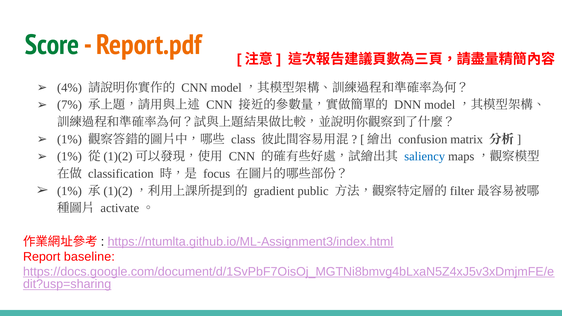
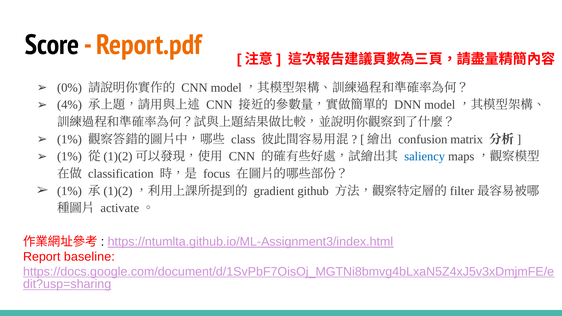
Score colour: green -> black
4%: 4% -> 0%
7%: 7% -> 4%
public: public -> github
